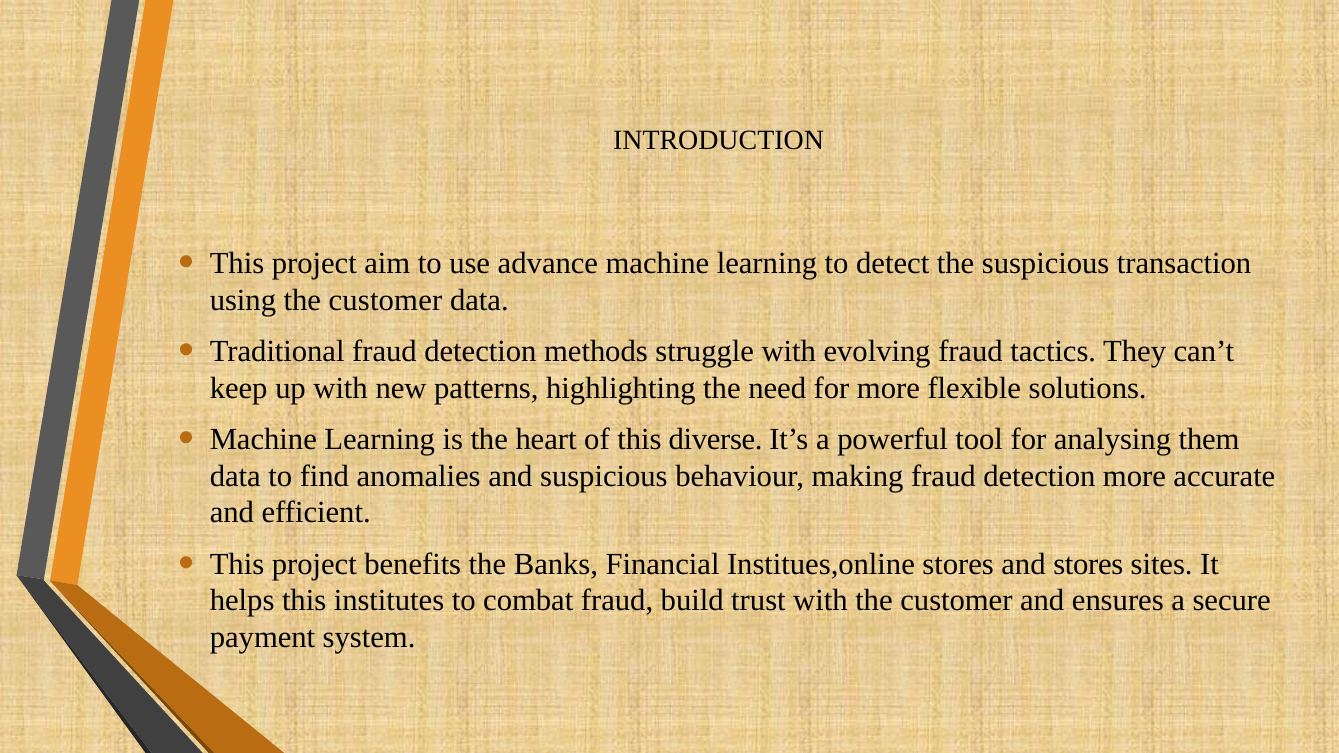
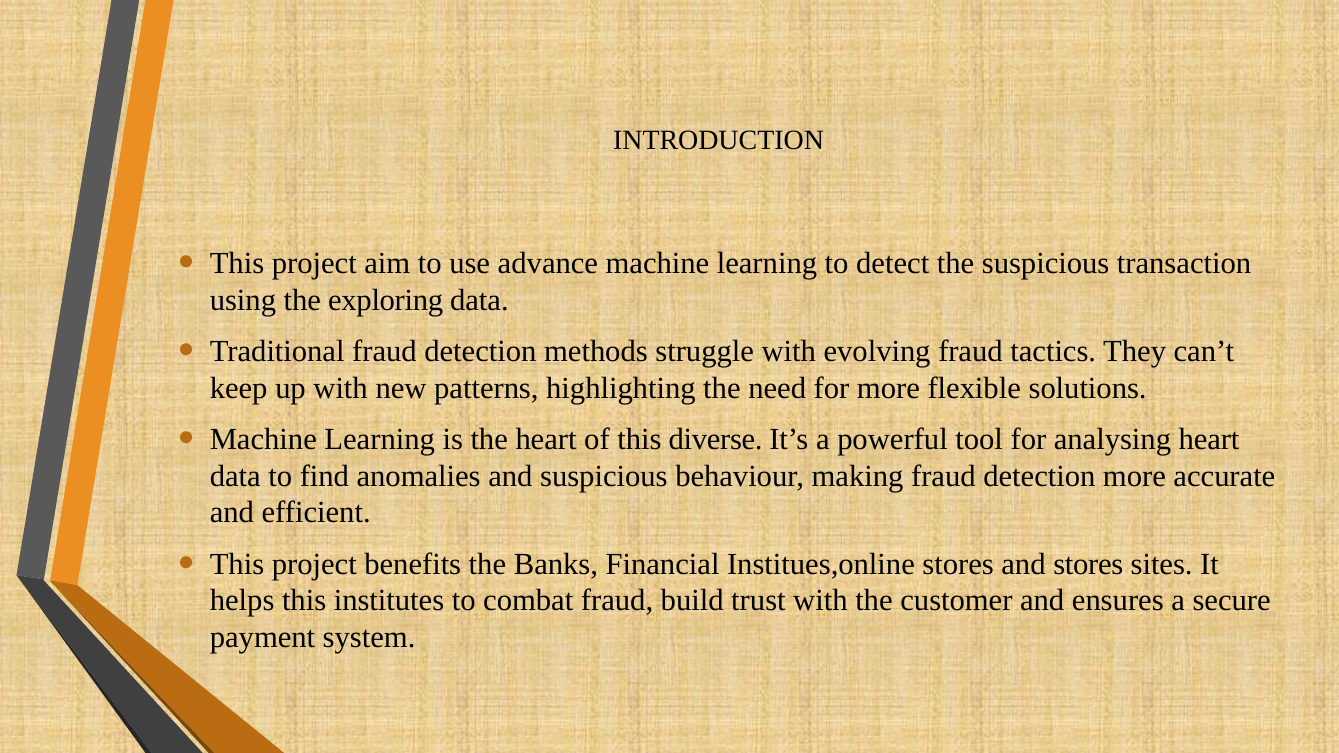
using the customer: customer -> exploring
analysing them: them -> heart
